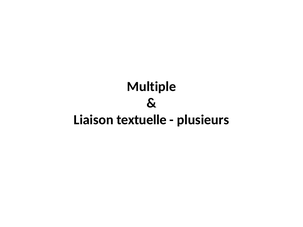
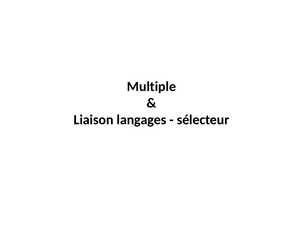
textuelle: textuelle -> langages
plusieurs: plusieurs -> sélecteur
